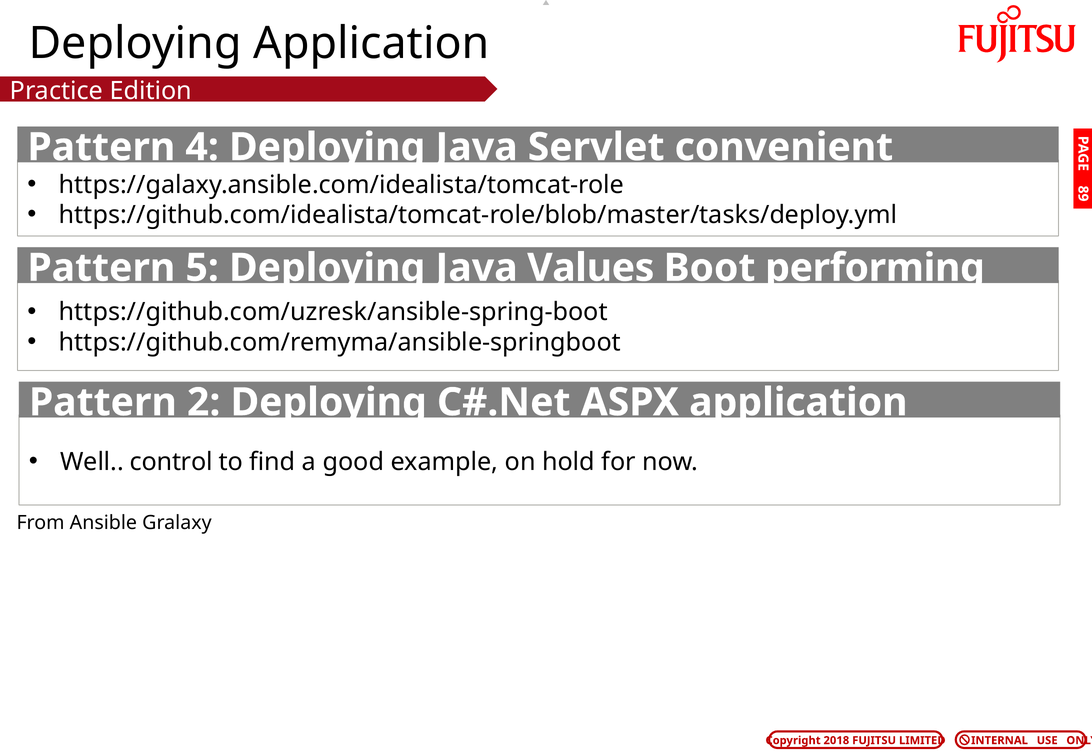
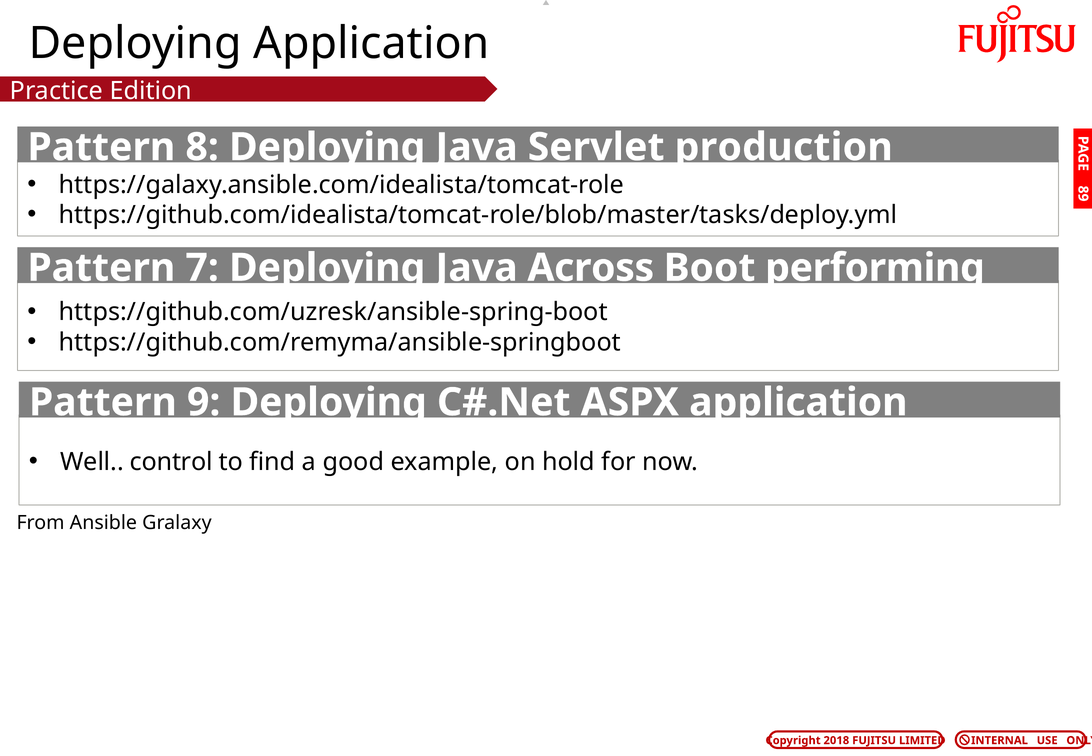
Pattern 4: 4 -> 8
convenient: convenient -> production
5: 5 -> 7
Values: Values -> Across
Pattern 2: 2 -> 9
